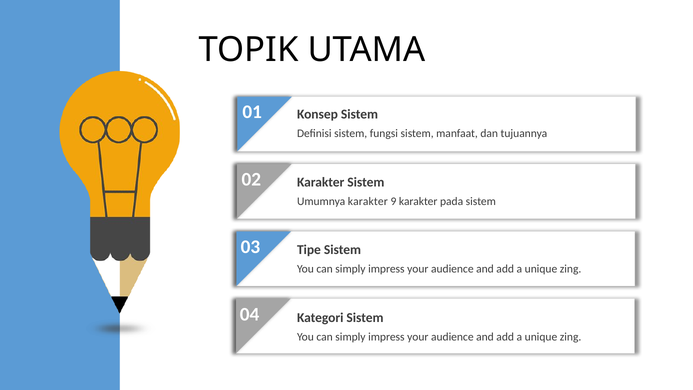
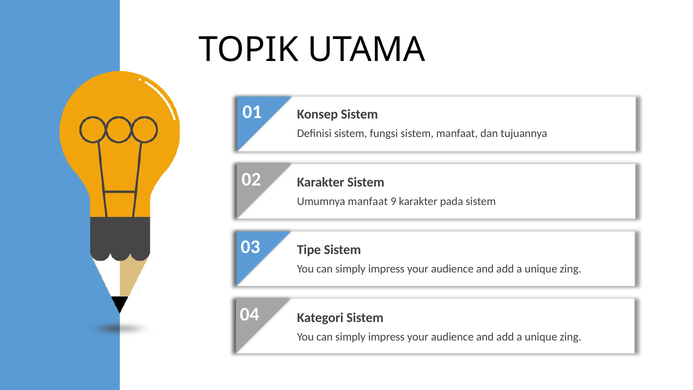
Umumnya karakter: karakter -> manfaat
